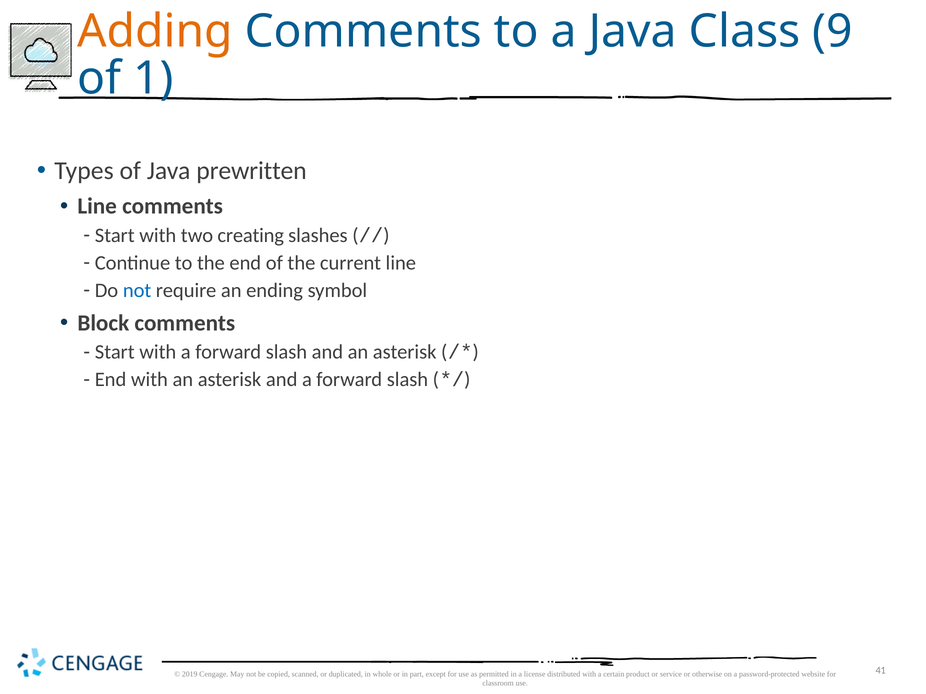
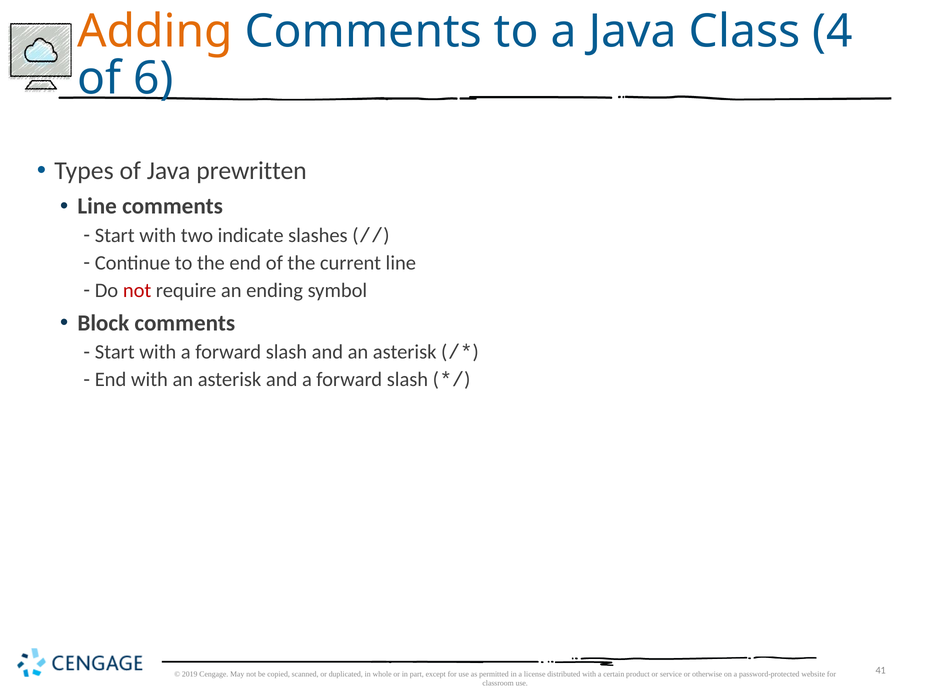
9: 9 -> 4
1: 1 -> 6
creating: creating -> indicate
not at (137, 291) colour: blue -> red
